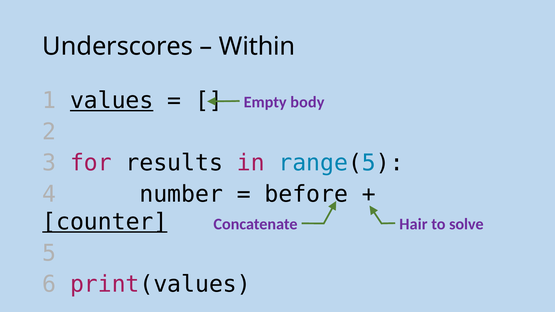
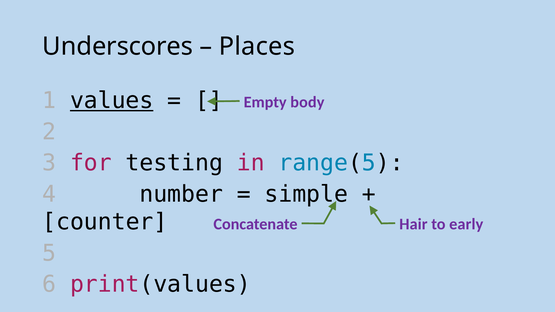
Within: Within -> Places
results: results -> testing
before: before -> simple
counter underline: present -> none
solve: solve -> early
